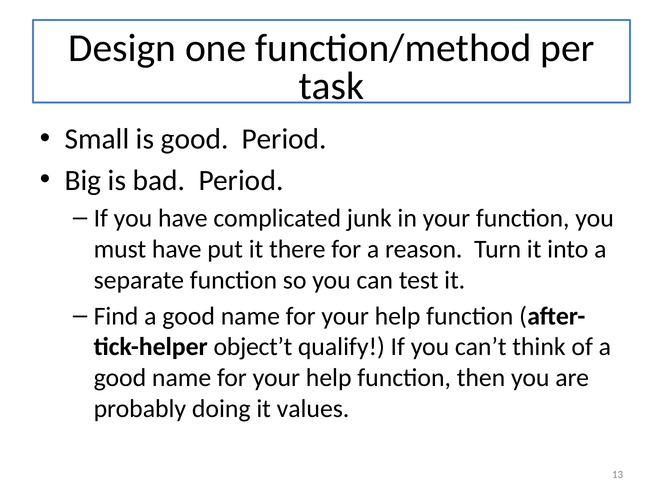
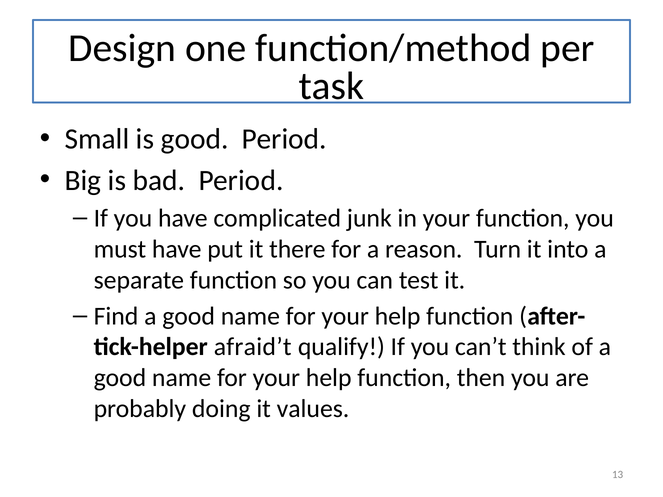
object’t: object’t -> afraid’t
